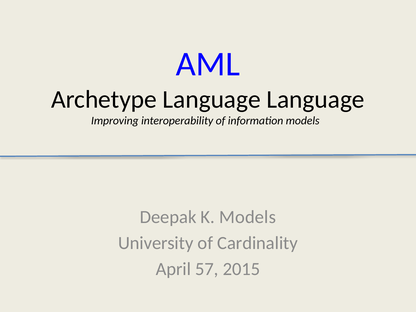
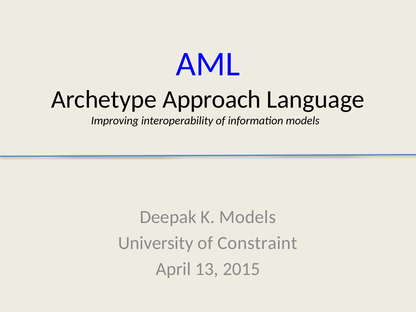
Archetype Language: Language -> Approach
Cardinality: Cardinality -> Constraint
57: 57 -> 13
